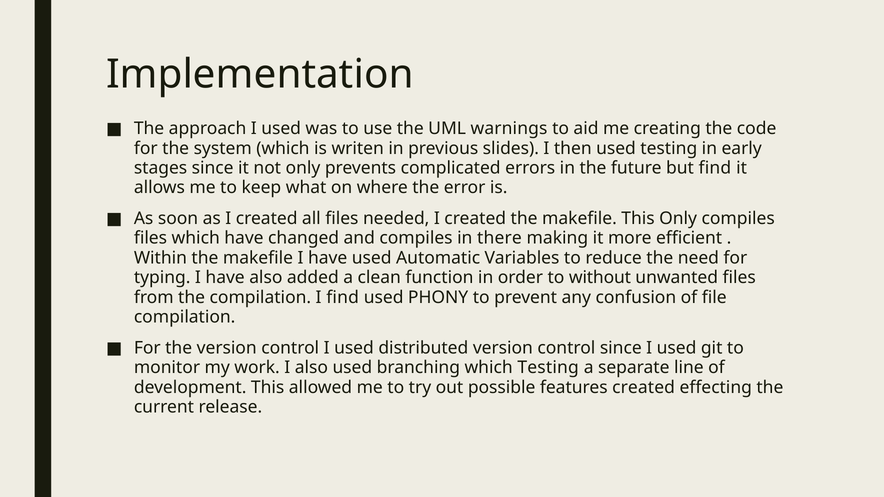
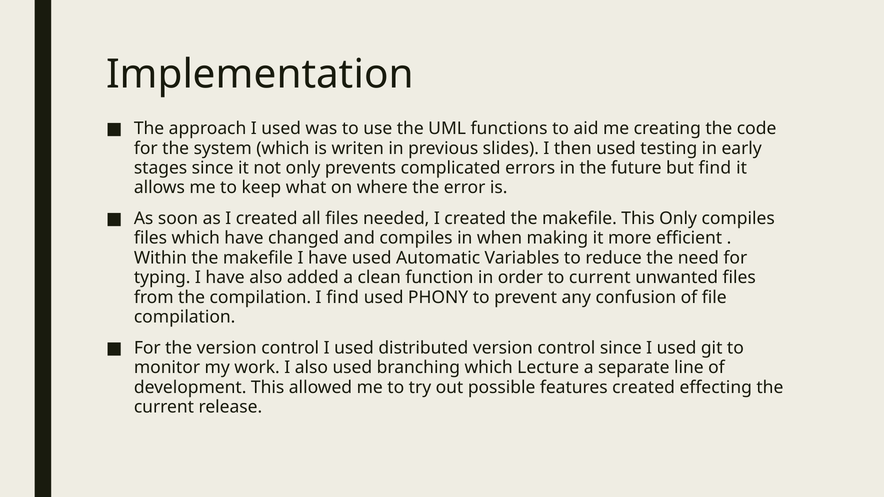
warnings: warnings -> functions
there: there -> when
to without: without -> current
which Testing: Testing -> Lecture
